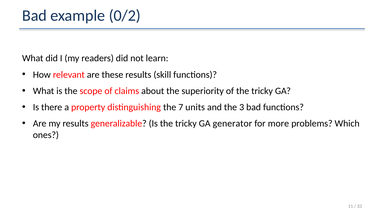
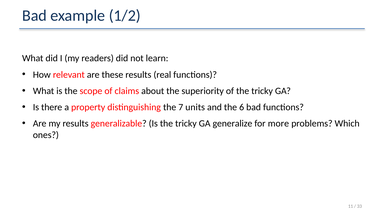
0/2: 0/2 -> 1/2
skill: skill -> real
3: 3 -> 6
generator: generator -> generalize
